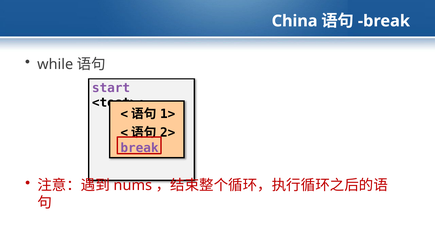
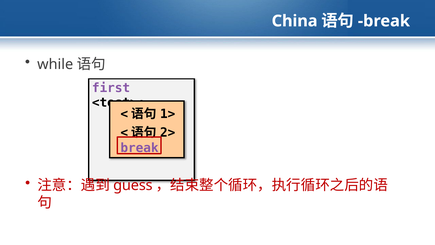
start: start -> first
nums: nums -> guess
